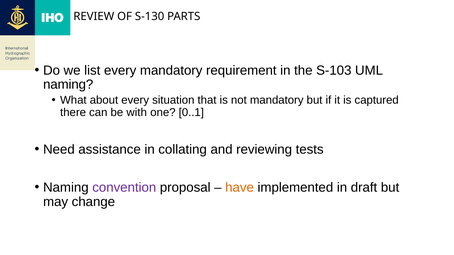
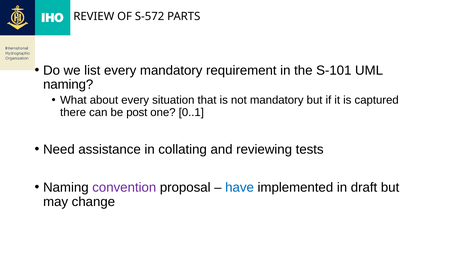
S-130: S-130 -> S-572
S-103: S-103 -> S-101
with: with -> post
have colour: orange -> blue
